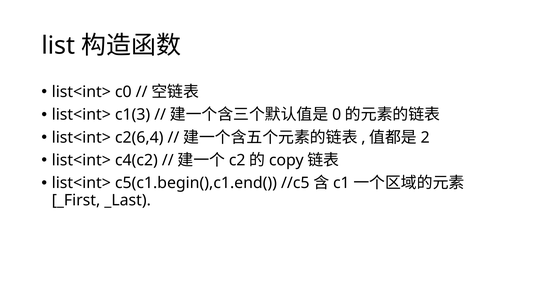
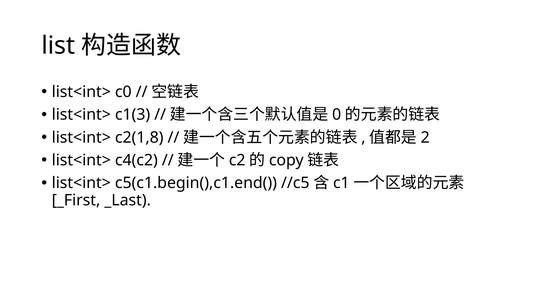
c2(6,4: c2(6,4 -> c2(1,8
